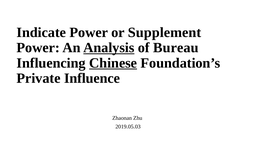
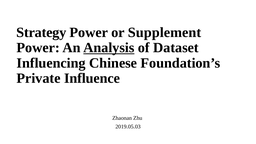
Indicate: Indicate -> Strategy
Bureau: Bureau -> Dataset
Chinese underline: present -> none
